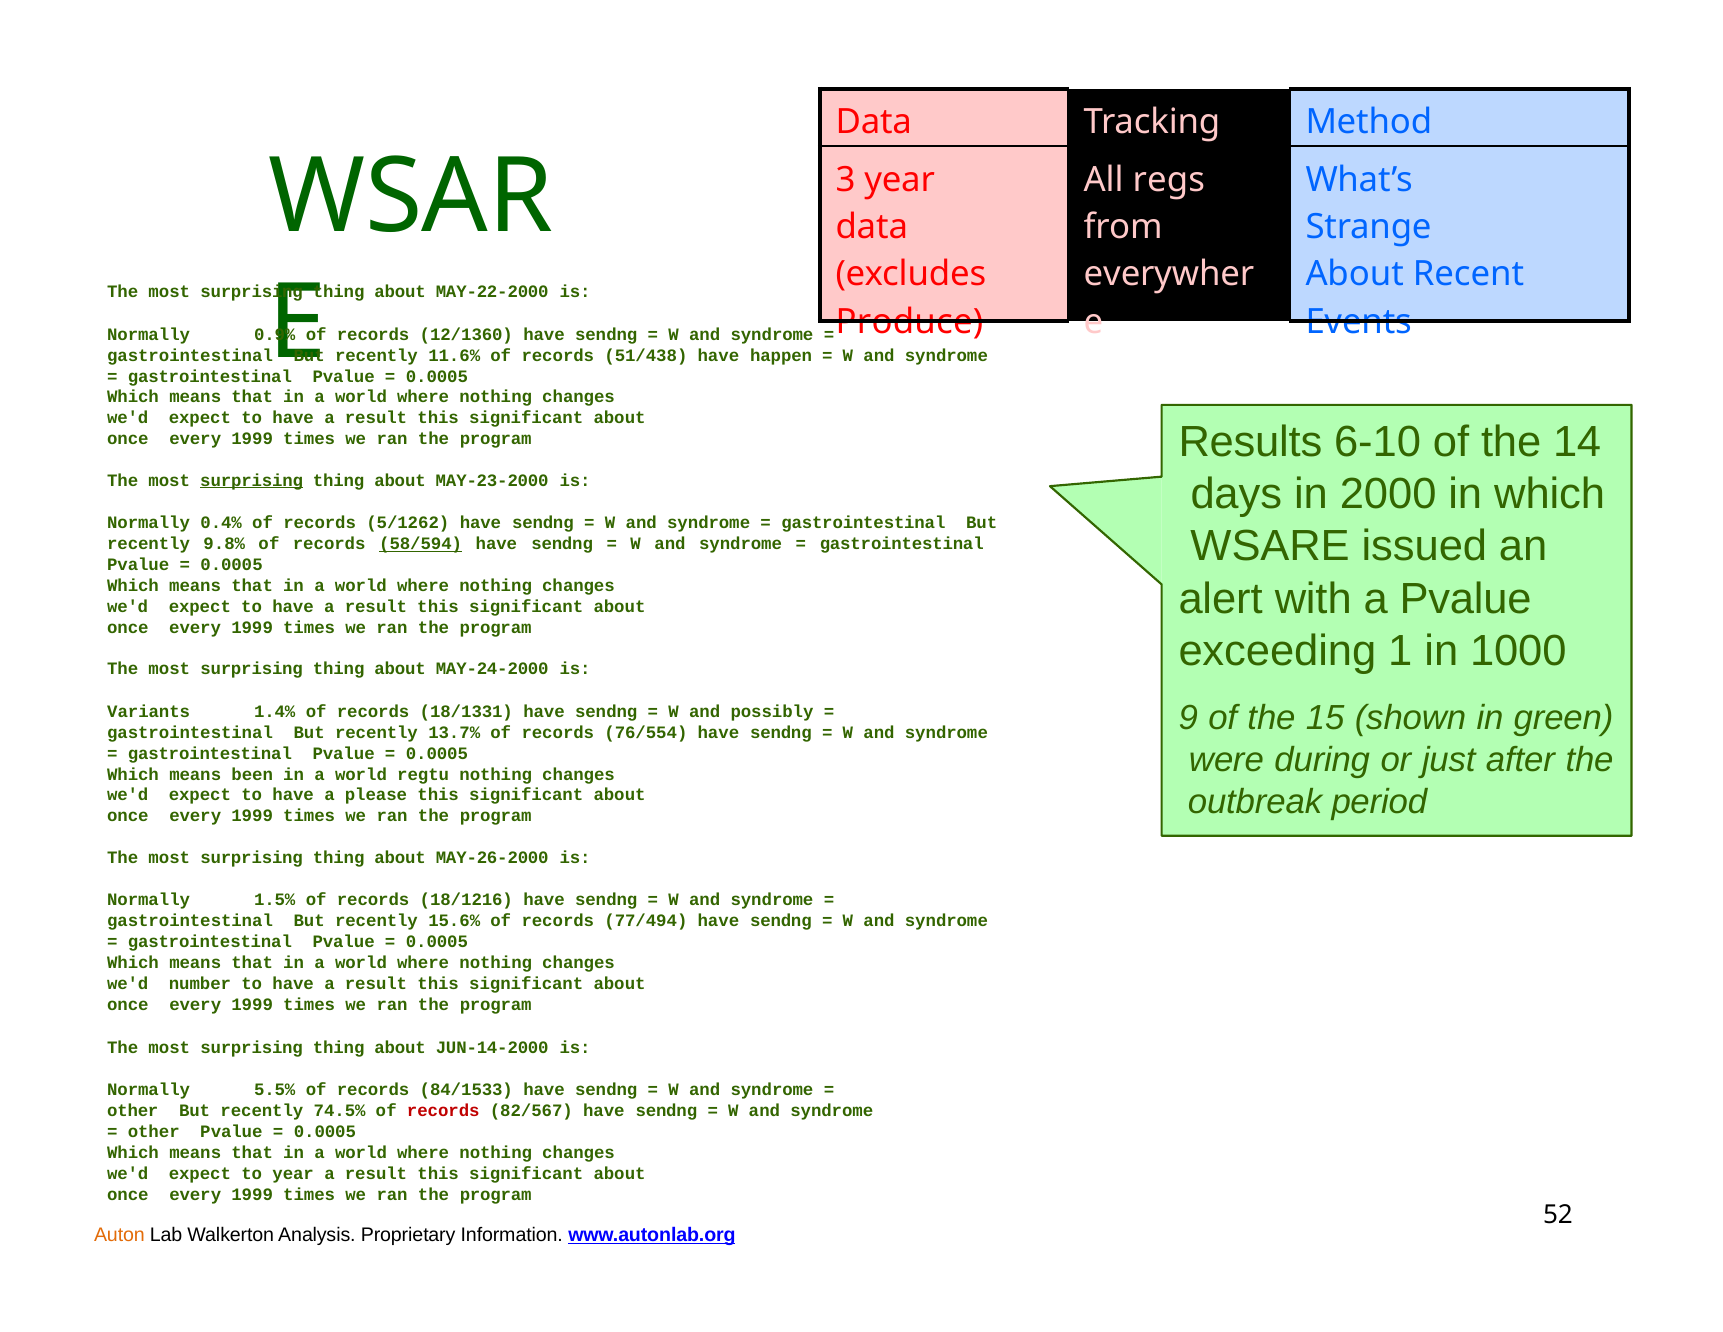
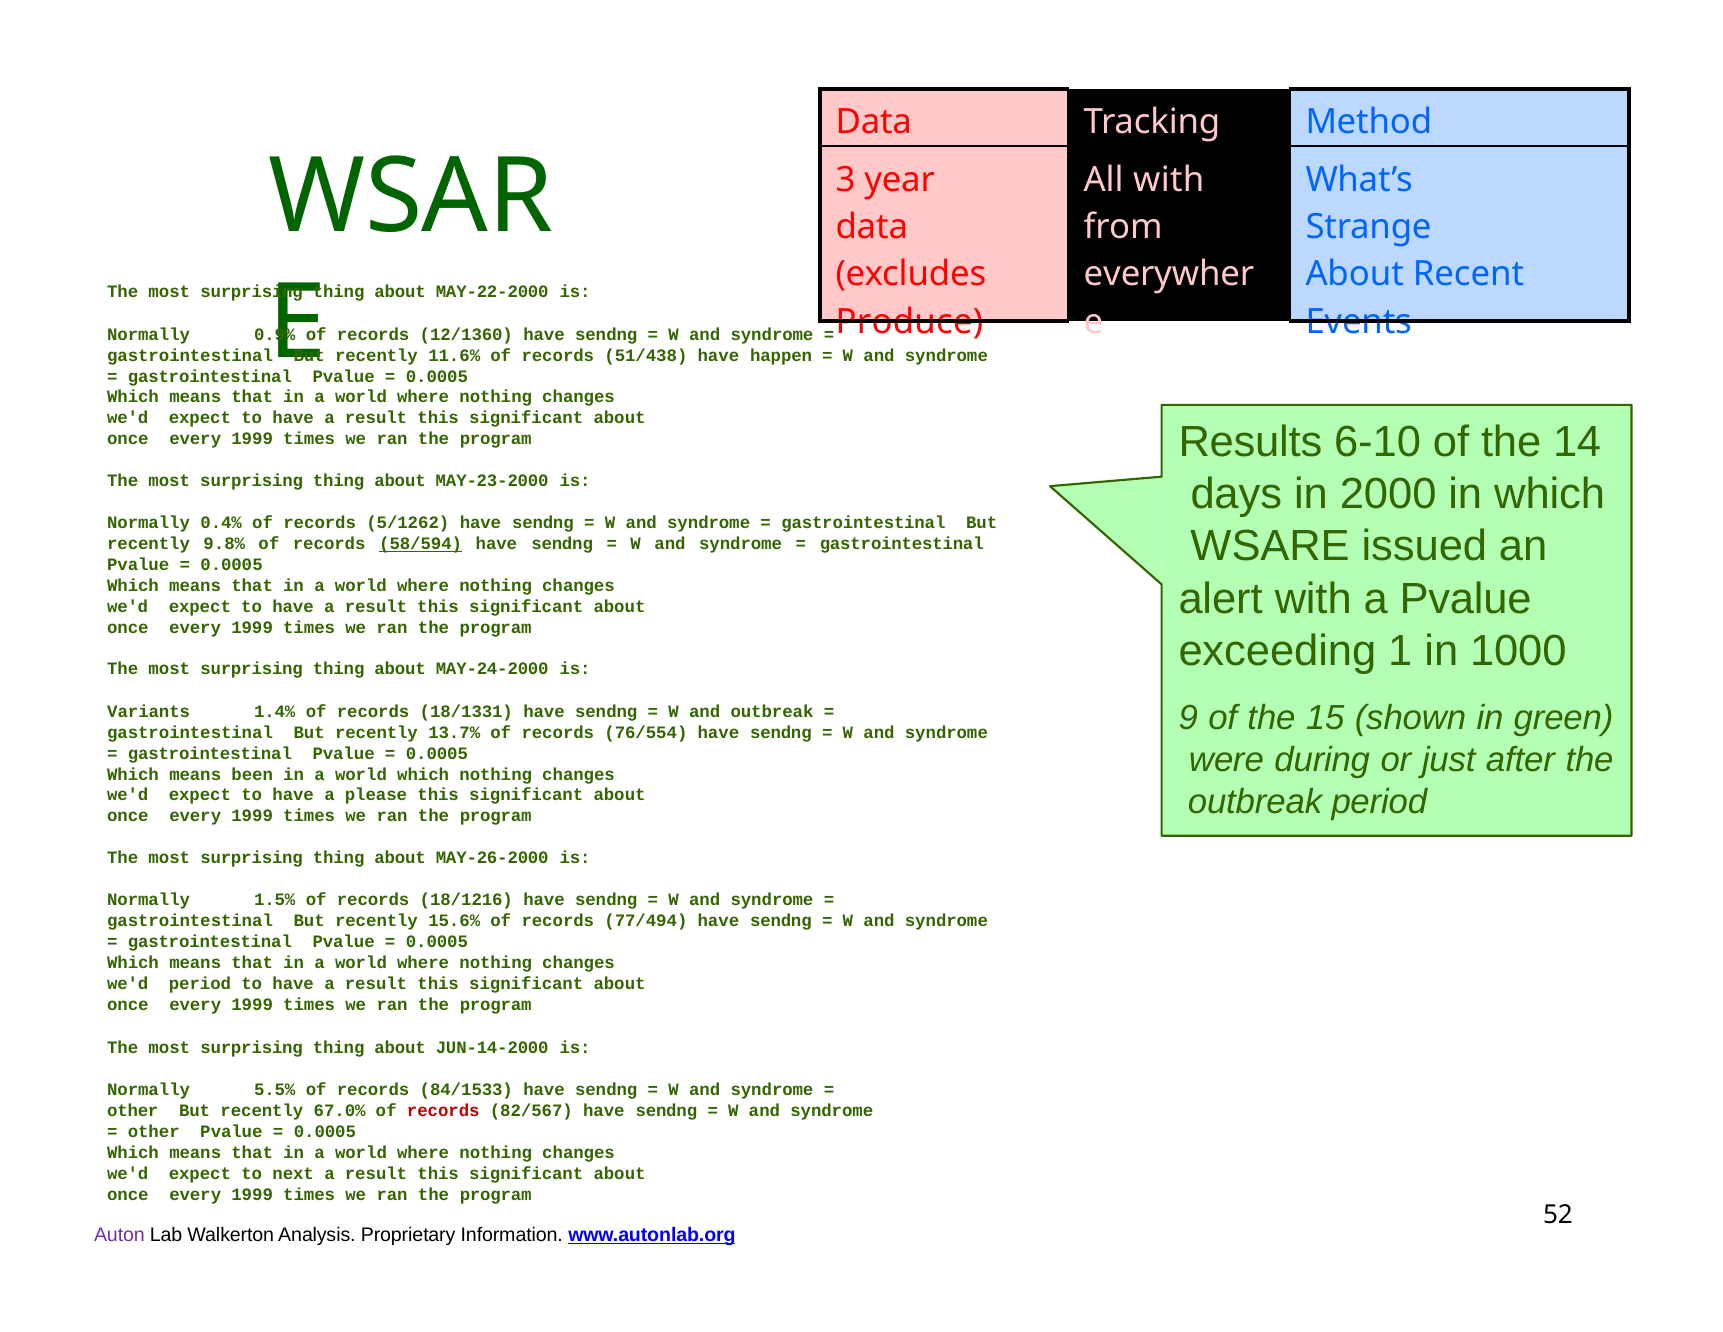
All regs: regs -> with
surprising at (252, 480) underline: present -> none
and possibly: possibly -> outbreak
world regtu: regtu -> which
we'd number: number -> period
74.5%: 74.5% -> 67.0%
to year: year -> next
Auton colour: orange -> purple
